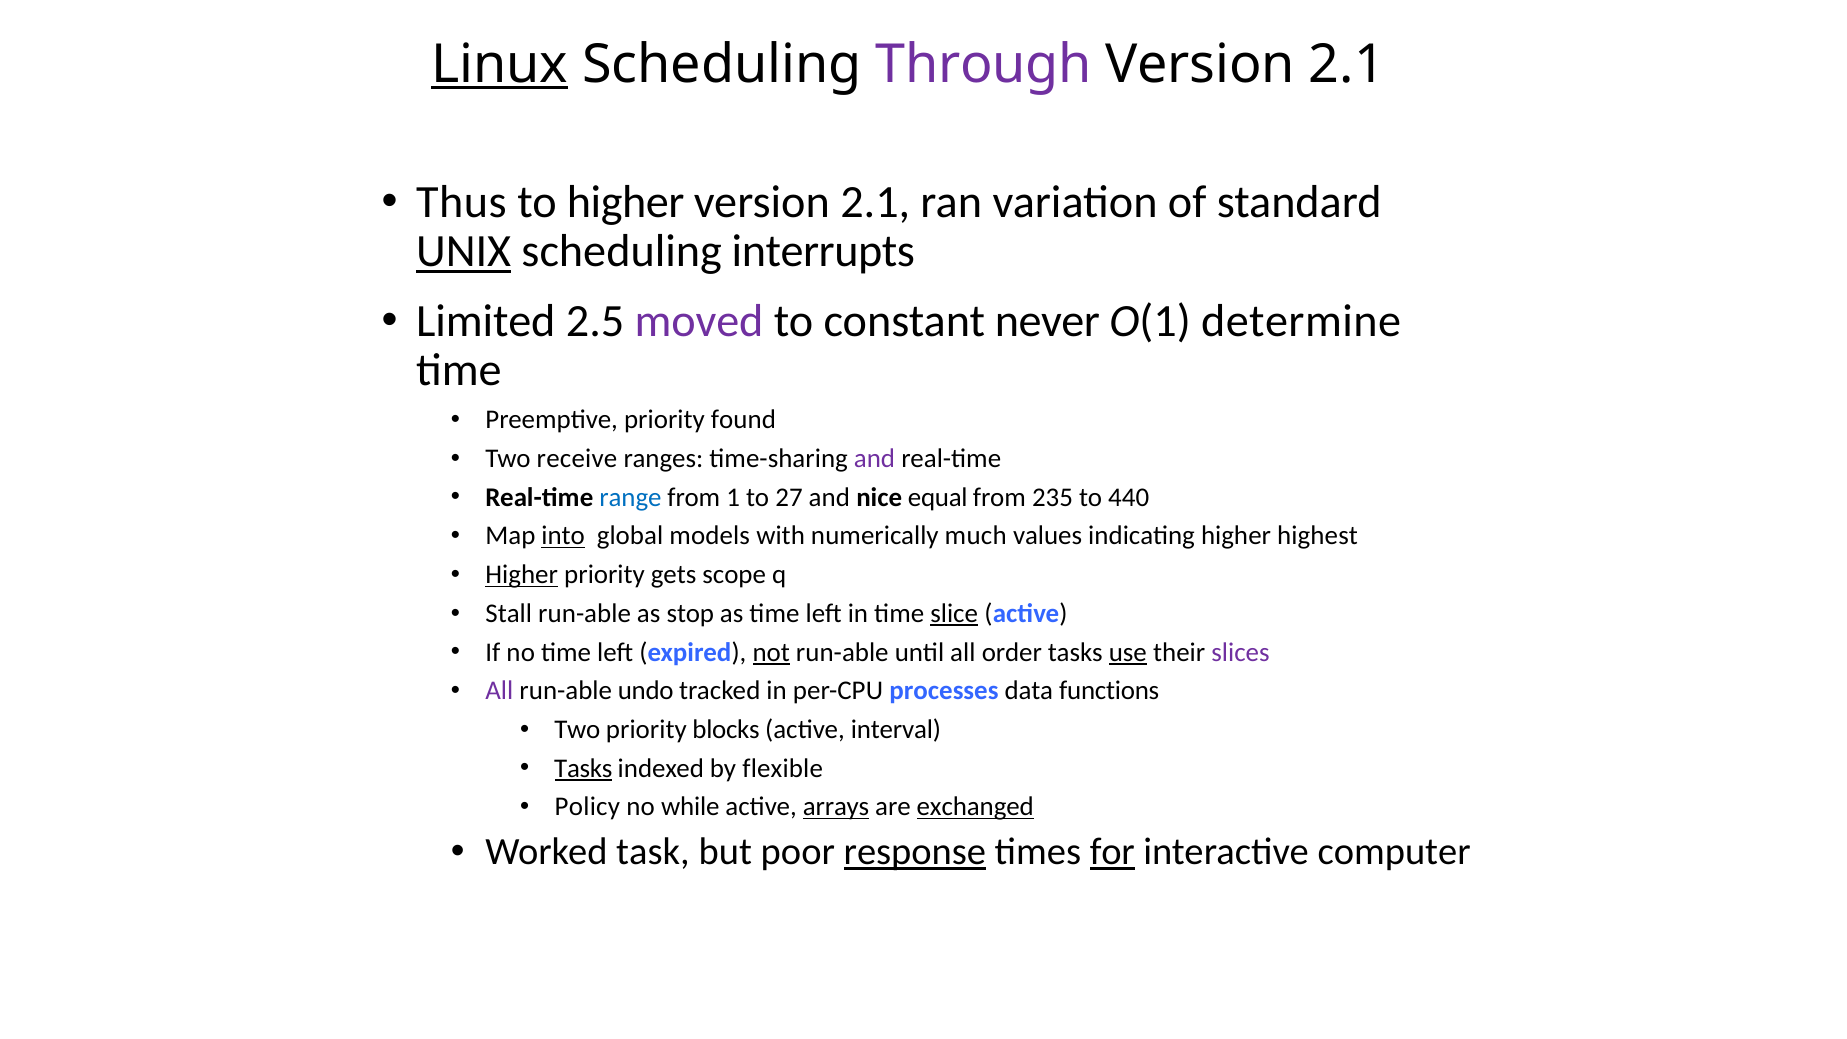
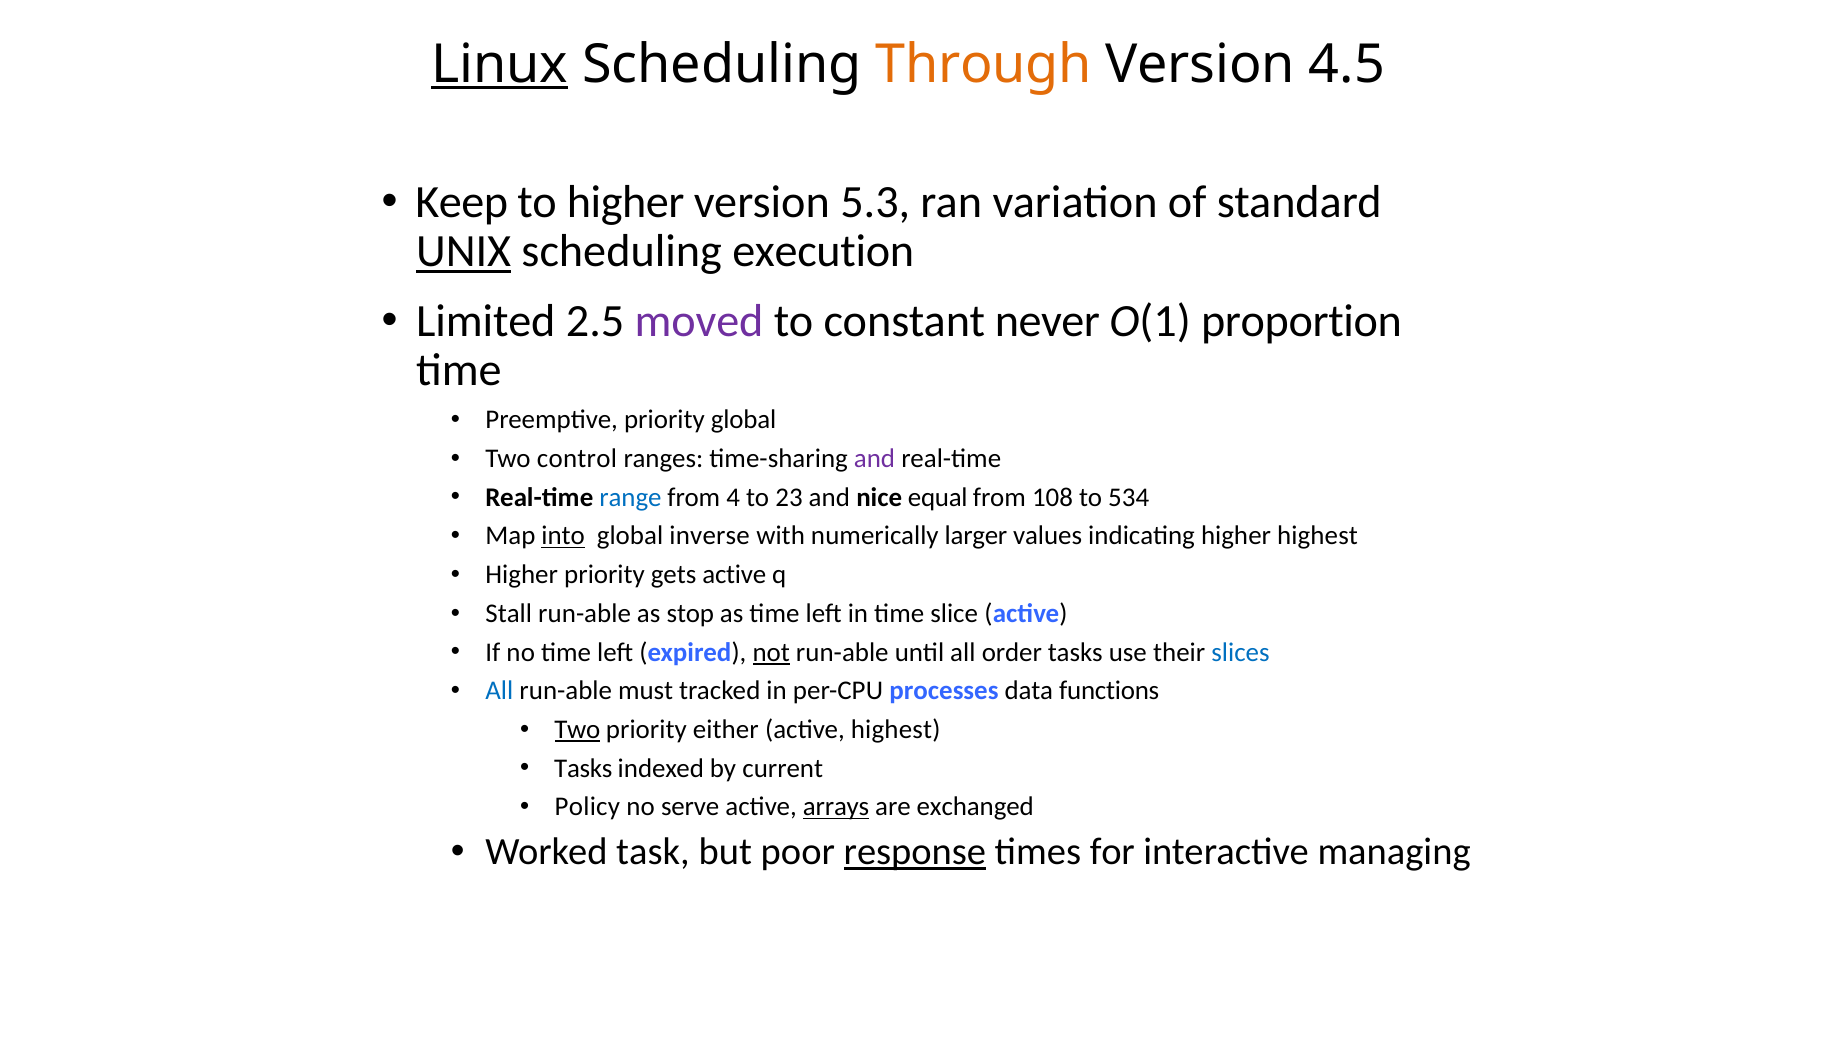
Through colour: purple -> orange
2.1 at (1347, 64): 2.1 -> 4.5
Thus: Thus -> Keep
2.1 at (875, 202): 2.1 -> 5.3
interrupts: interrupts -> execution
determine: determine -> proportion
priority found: found -> global
receive: receive -> control
1: 1 -> 4
27: 27 -> 23
235: 235 -> 108
440: 440 -> 534
models: models -> inverse
much: much -> larger
Higher at (522, 575) underline: present -> none
gets scope: scope -> active
slice underline: present -> none
use underline: present -> none
slices colour: purple -> blue
All at (499, 691) colour: purple -> blue
undo: undo -> must
Two at (577, 730) underline: none -> present
blocks: blocks -> either
active interval: interval -> highest
Tasks at (583, 768) underline: present -> none
flexible: flexible -> current
while: while -> serve
exchanged underline: present -> none
for underline: present -> none
computer: computer -> managing
